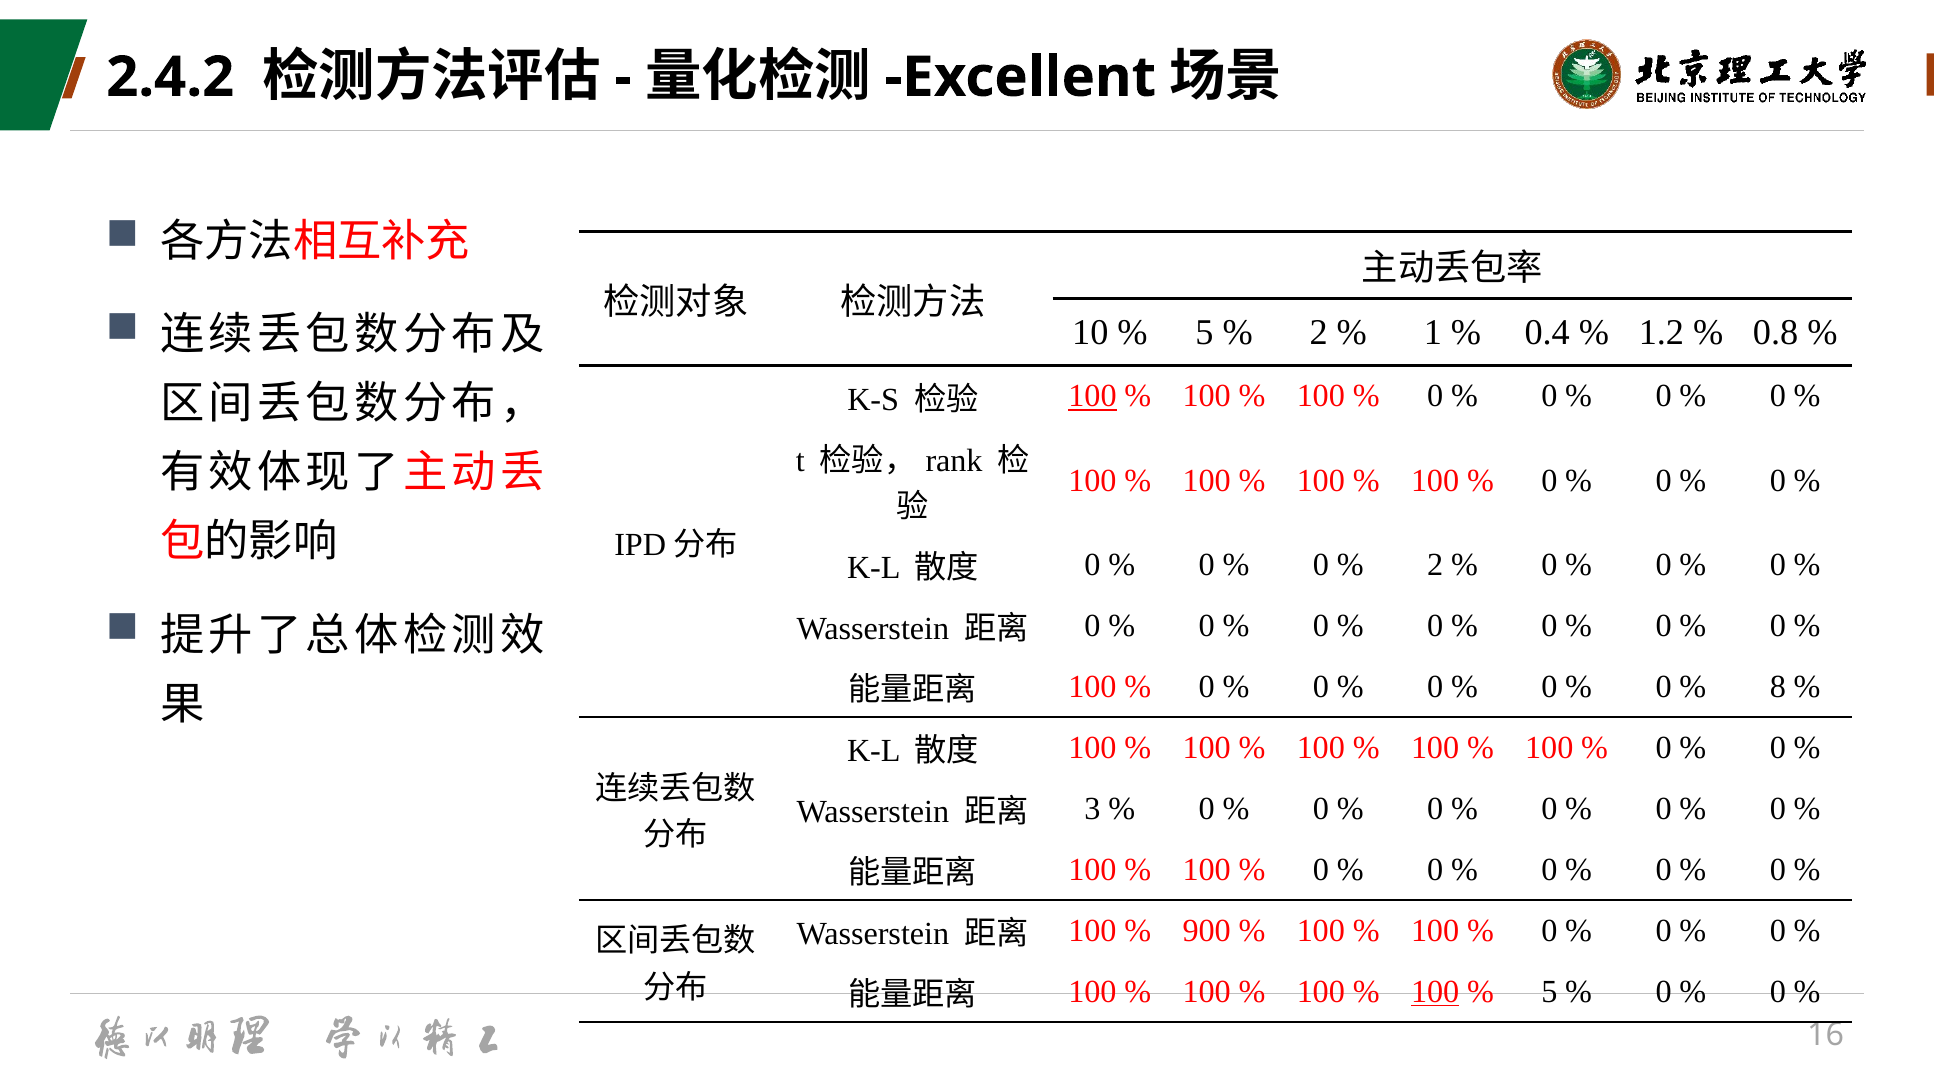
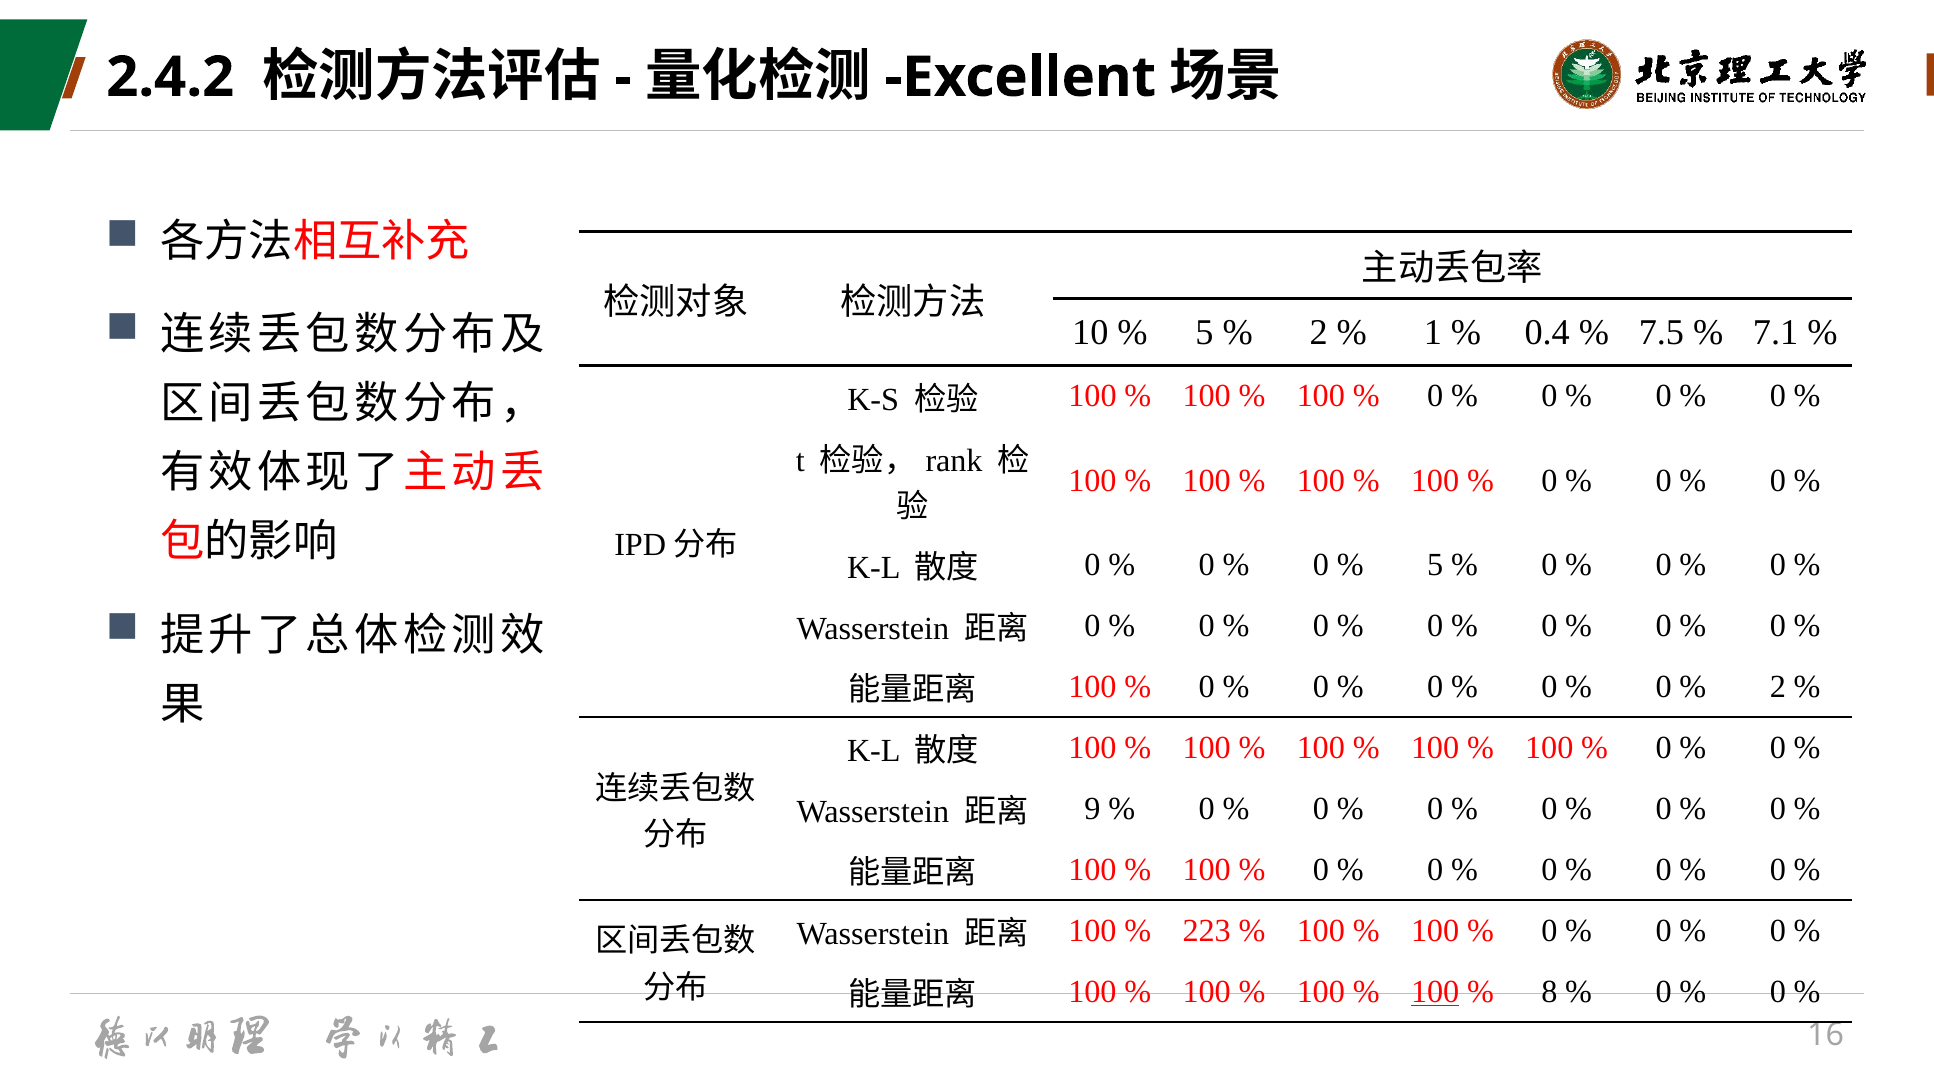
1.2: 1.2 -> 7.5
0.8: 0.8 -> 7.1
100 at (1093, 396) underline: present -> none
2 at (1435, 565): 2 -> 5
8 at (1778, 687): 8 -> 2
3: 3 -> 9
900: 900 -> 223
5 at (1549, 992): 5 -> 8
